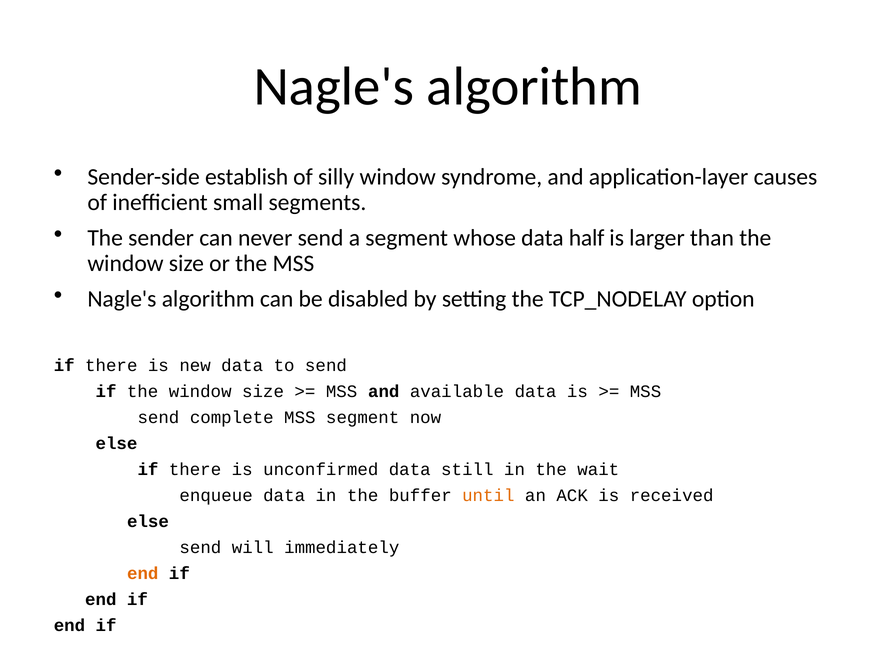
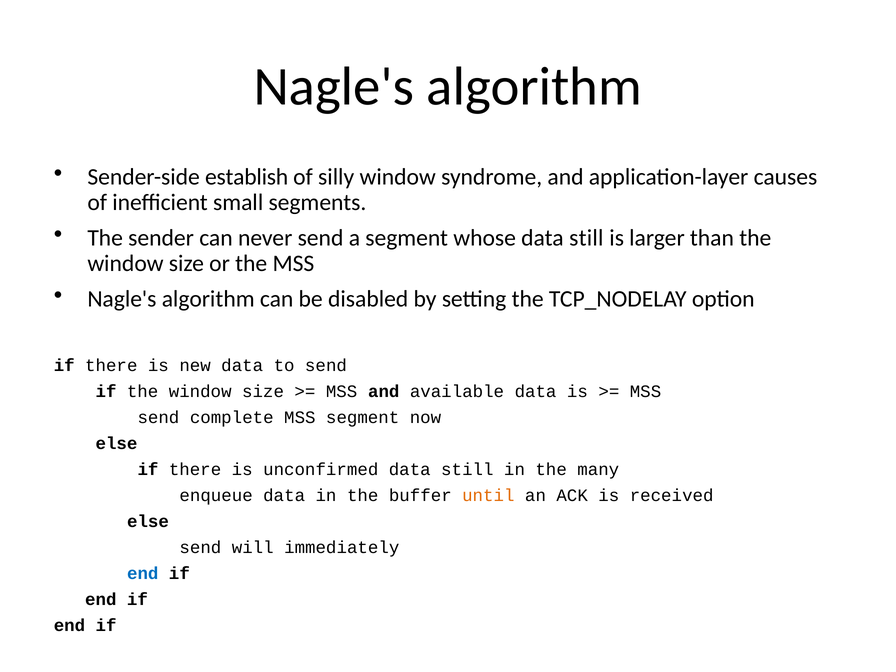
whose data half: half -> still
wait: wait -> many
end at (143, 574) colour: orange -> blue
